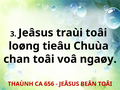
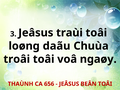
tieâu: tieâu -> daãu
chan: chan -> troâi
